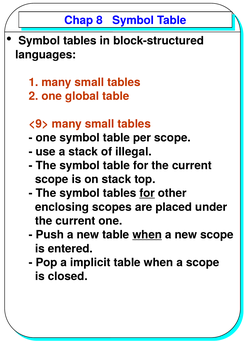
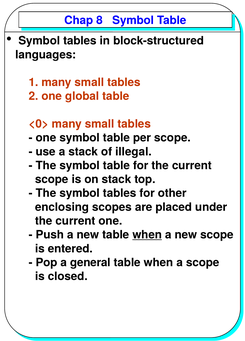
<9>: <9> -> <0>
for at (147, 193) underline: present -> none
implicit: implicit -> general
